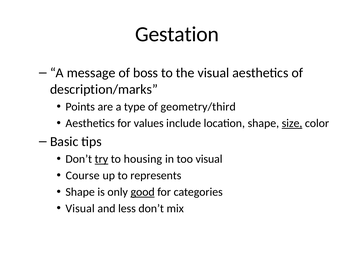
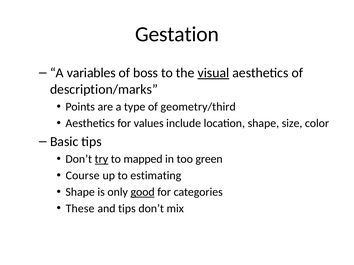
message: message -> variables
visual at (213, 73) underline: none -> present
size underline: present -> none
housing: housing -> mapped
too visual: visual -> green
represents: represents -> estimating
Visual at (80, 209): Visual -> These
and less: less -> tips
